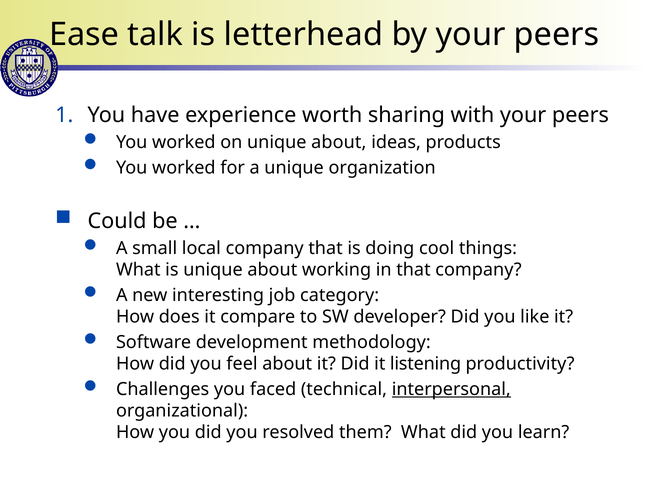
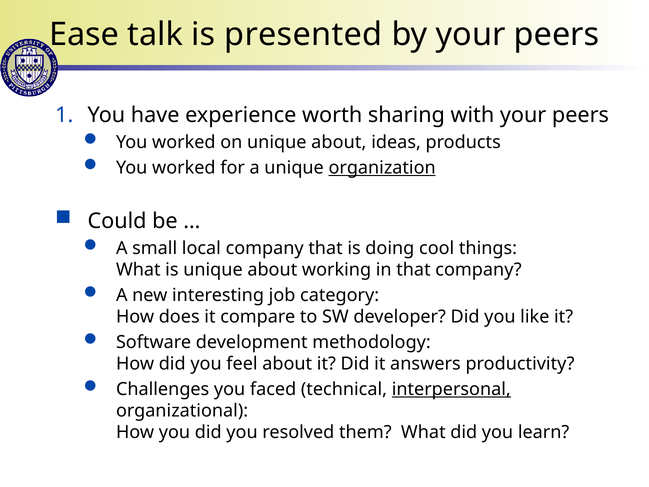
letterhead: letterhead -> presented
organization underline: none -> present
listening: listening -> answers
